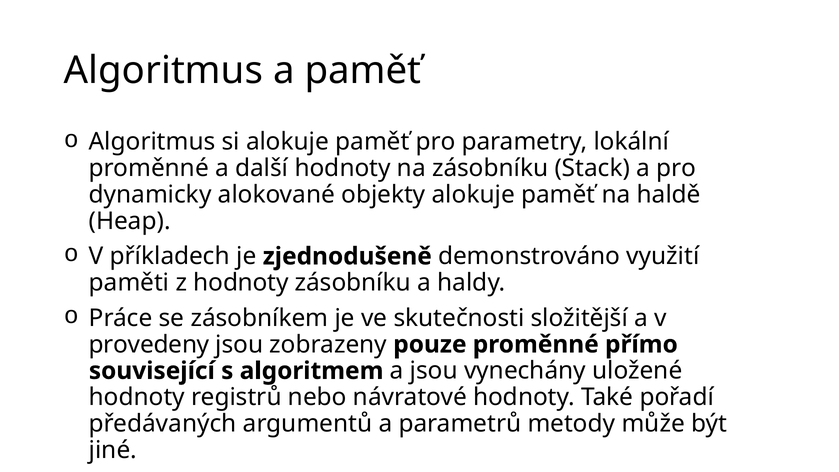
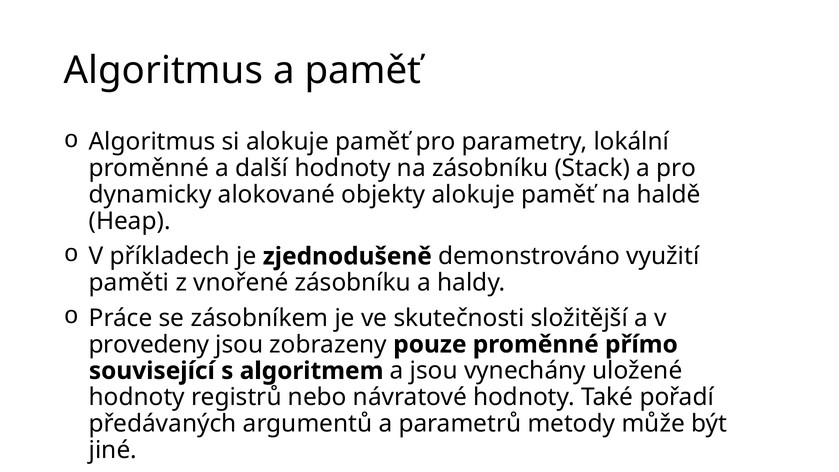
z hodnoty: hodnoty -> vnořené
